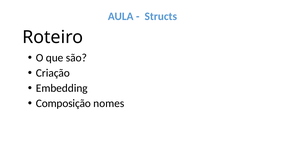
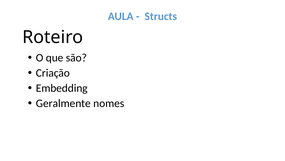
Composição: Composição -> Geralmente
